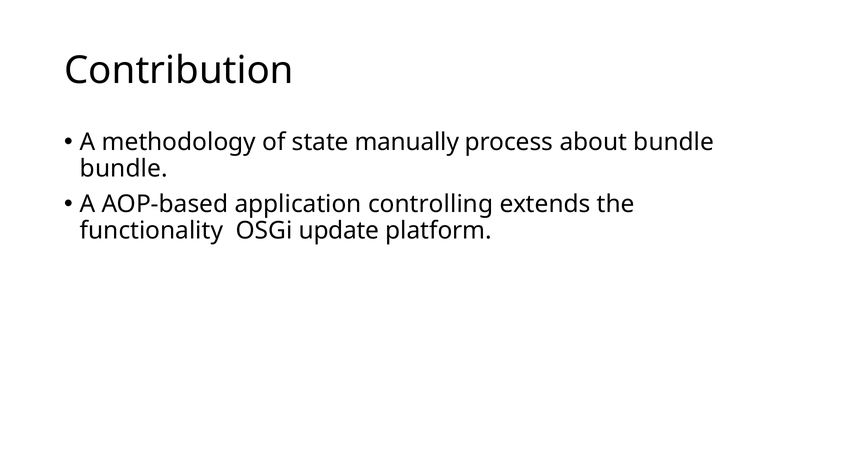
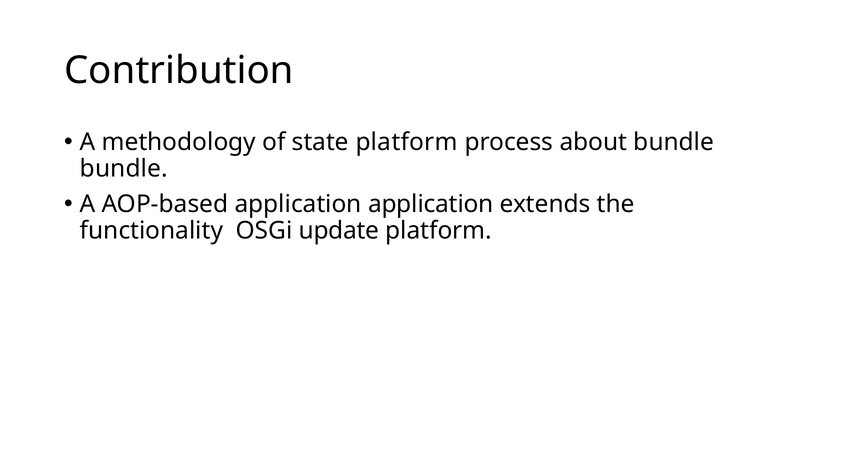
state manually: manually -> platform
application controlling: controlling -> application
